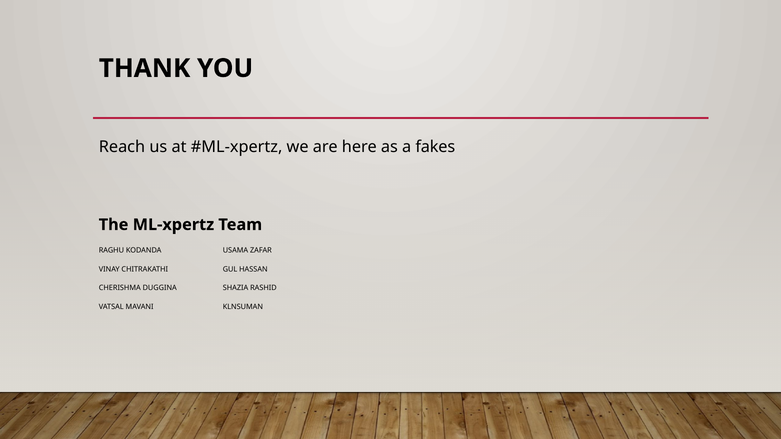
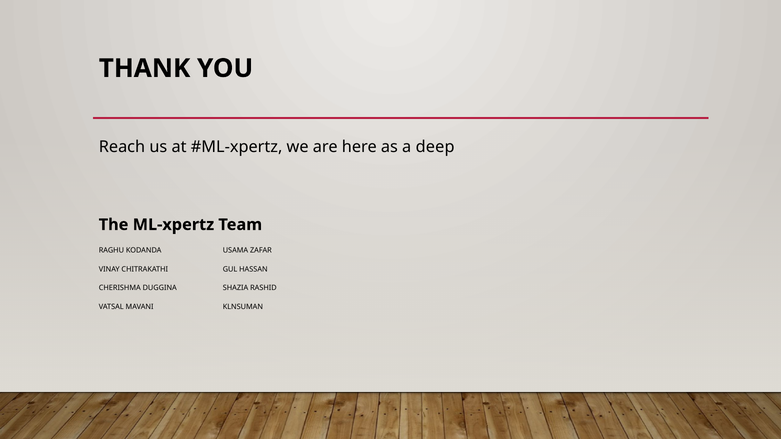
fakes: fakes -> deep
